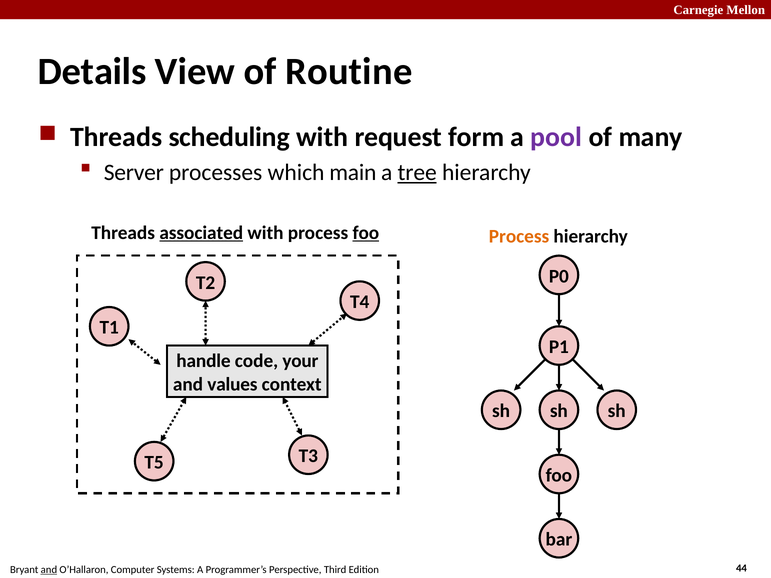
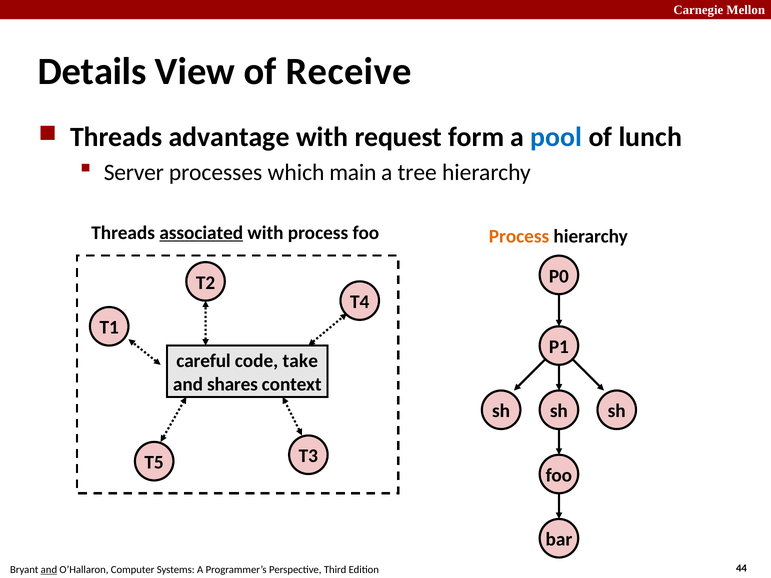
Routine: Routine -> Receive
scheduling: scheduling -> advantage
pool colour: purple -> blue
many: many -> lunch
tree underline: present -> none
foo at (366, 233) underline: present -> none
handle: handle -> careful
your: your -> take
values: values -> shares
